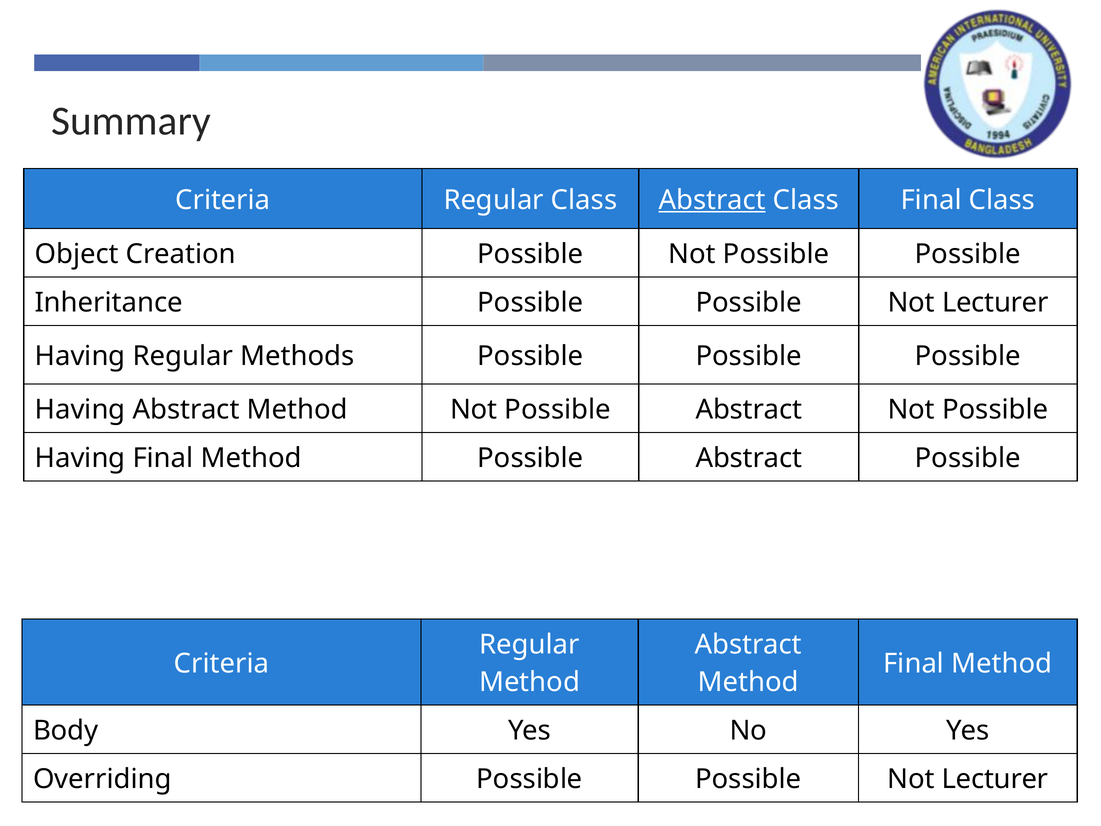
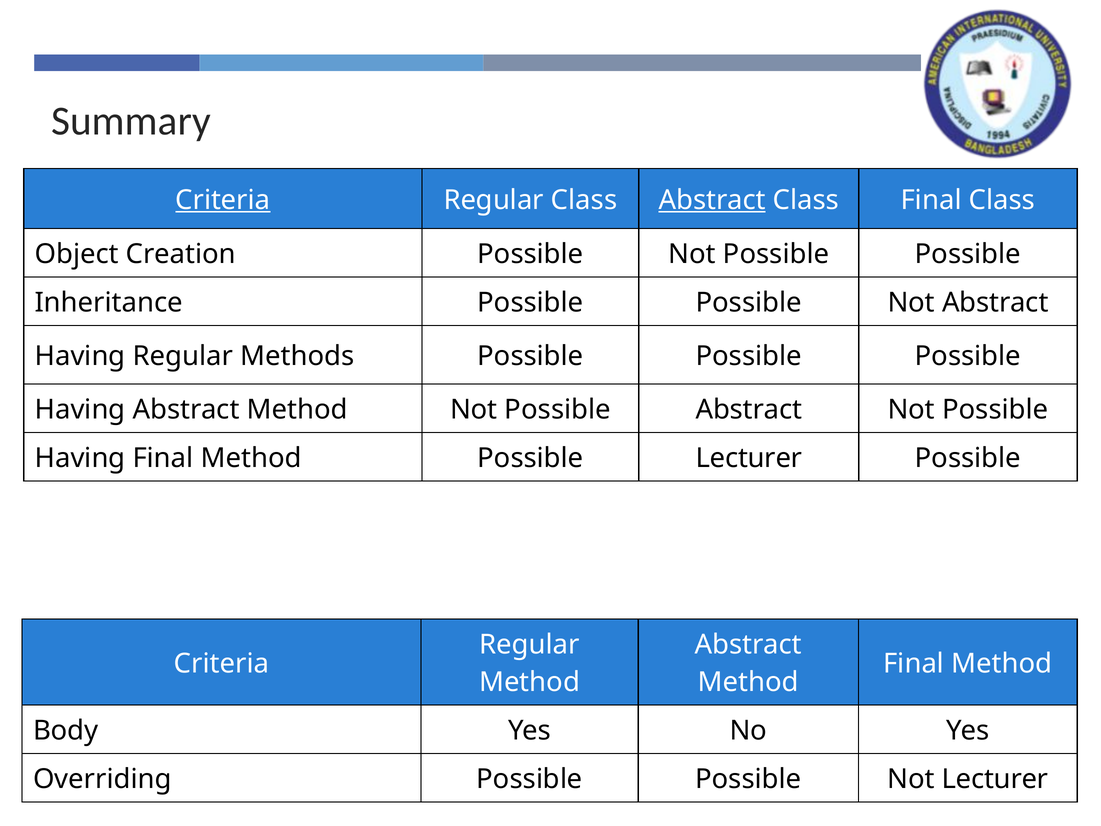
Criteria at (223, 200) underline: none -> present
Lecturer at (995, 303): Lecturer -> Abstract
Method Possible Abstract: Abstract -> Lecturer
